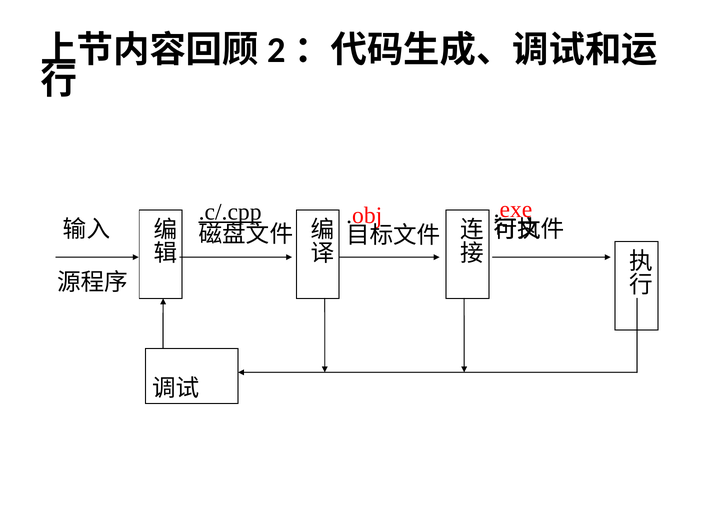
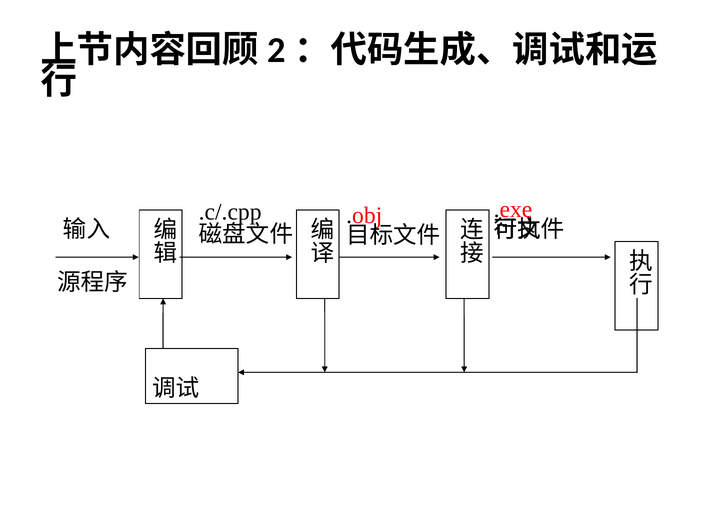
.c/.cpp underline: present -> none
